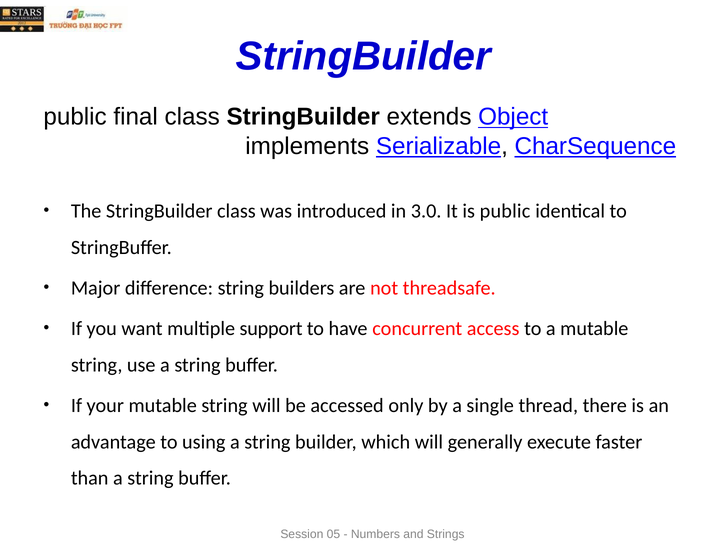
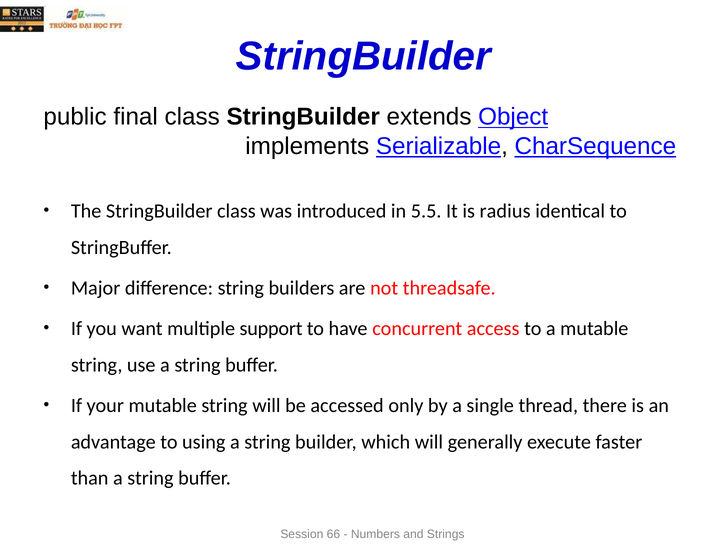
3.0: 3.0 -> 5.5
is public: public -> radius
05: 05 -> 66
